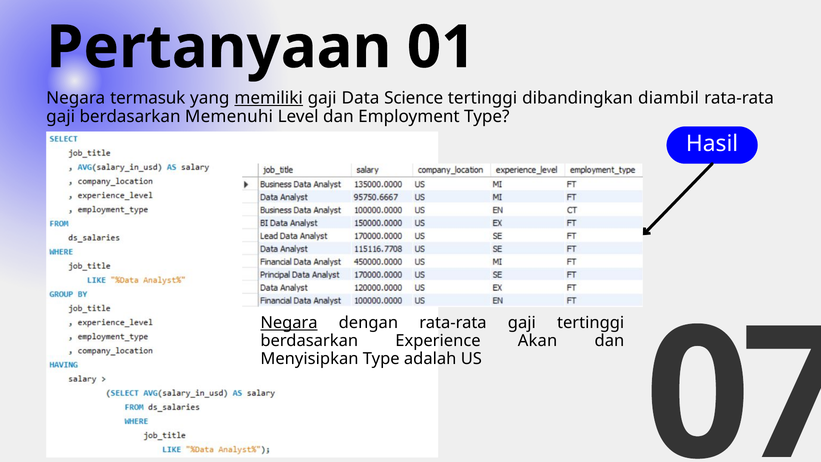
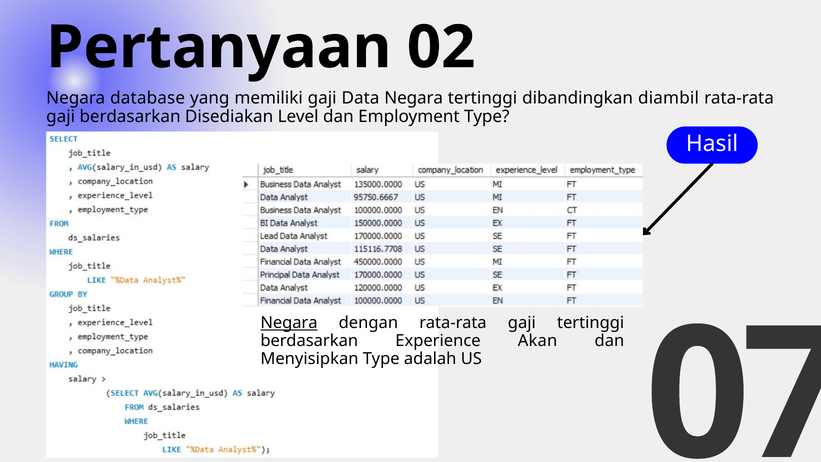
01: 01 -> 02
termasuk: termasuk -> database
memiliki underline: present -> none
Data Science: Science -> Negara
Memenuhi: Memenuhi -> Disediakan
